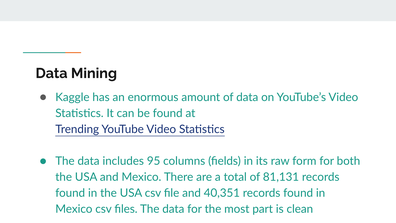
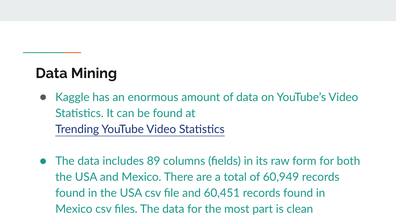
95: 95 -> 89
81,131: 81,131 -> 60,949
40,351: 40,351 -> 60,451
